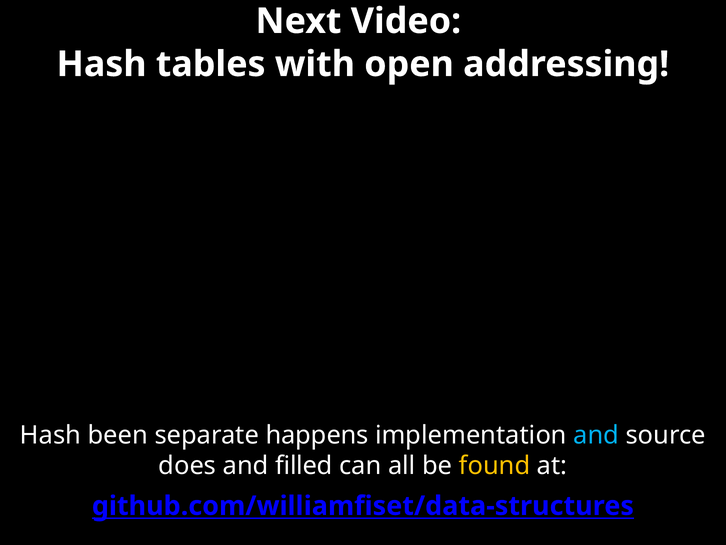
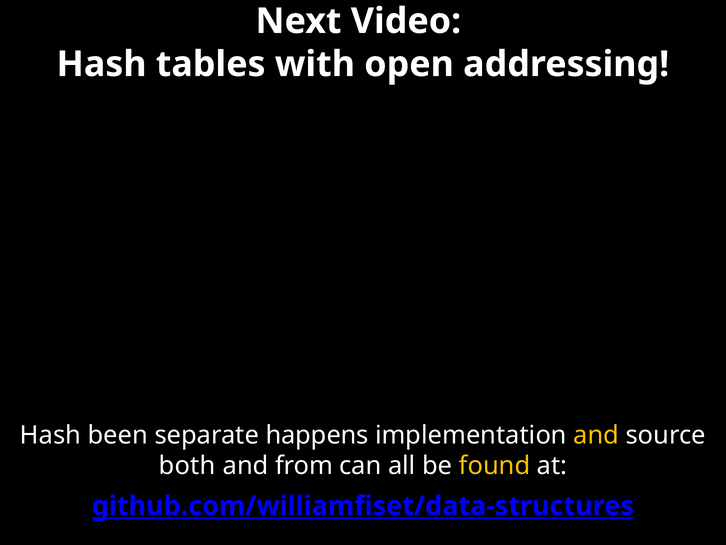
and at (596, 435) colour: light blue -> yellow
does: does -> both
filled: filled -> from
